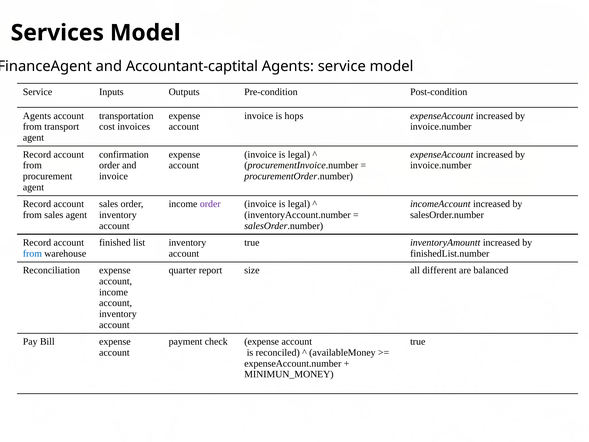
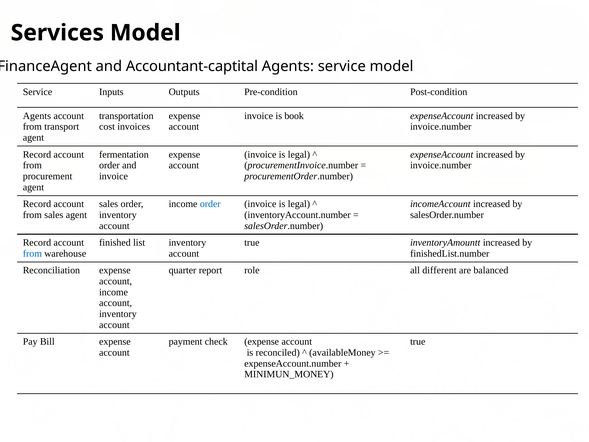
hops: hops -> book
confirmation: confirmation -> fermentation
order at (210, 204) colour: purple -> blue
size: size -> role
